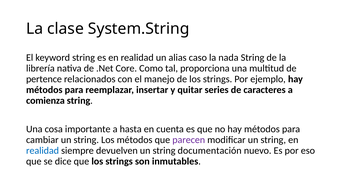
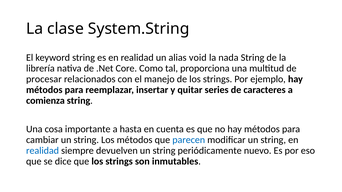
caso: caso -> void
pertence: pertence -> procesar
parecen colour: purple -> blue
documentación: documentación -> periódicamente
